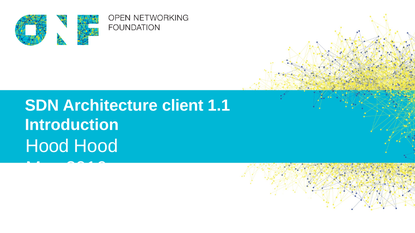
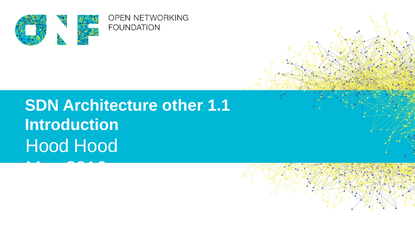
client: client -> other
